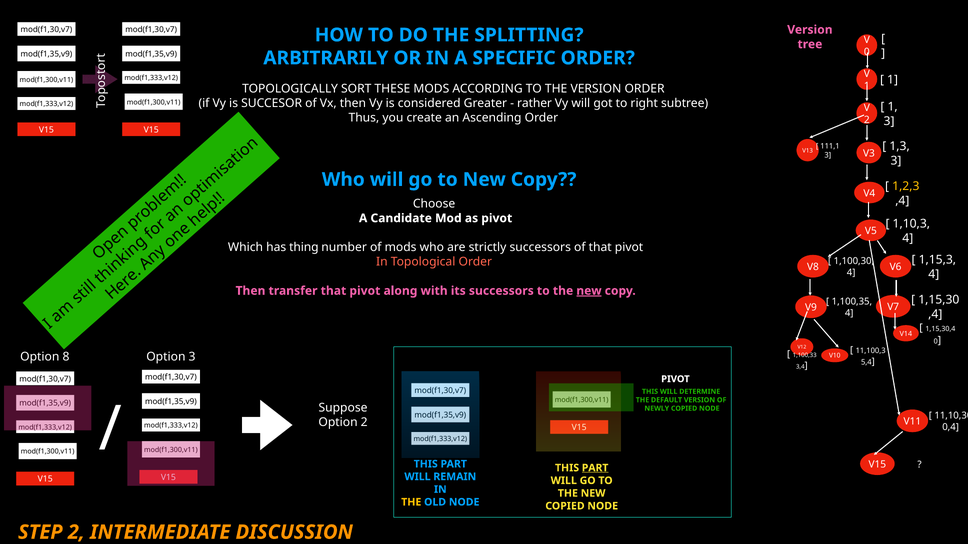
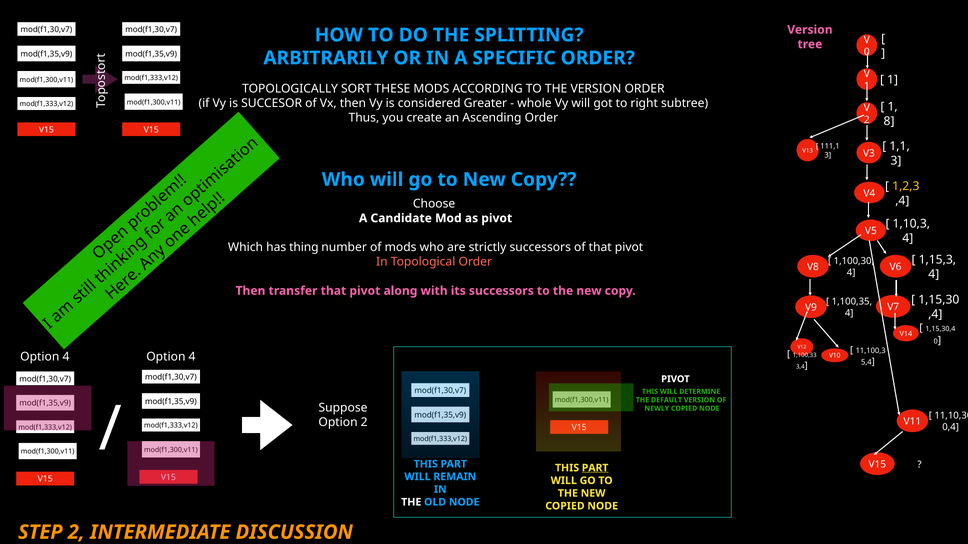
rather: rather -> whole
3 at (889, 121): 3 -> 8
1,3: 1,3 -> 1,1
new at (589, 291) underline: present -> none
8 at (66, 357): 8 -> 4
3 at (192, 357): 3 -> 4
THE at (411, 502) colour: yellow -> white
